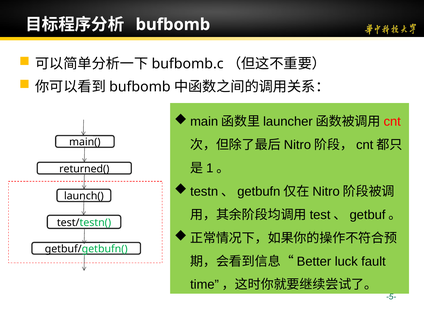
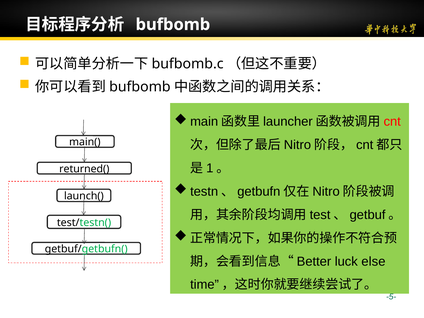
fault: fault -> else
